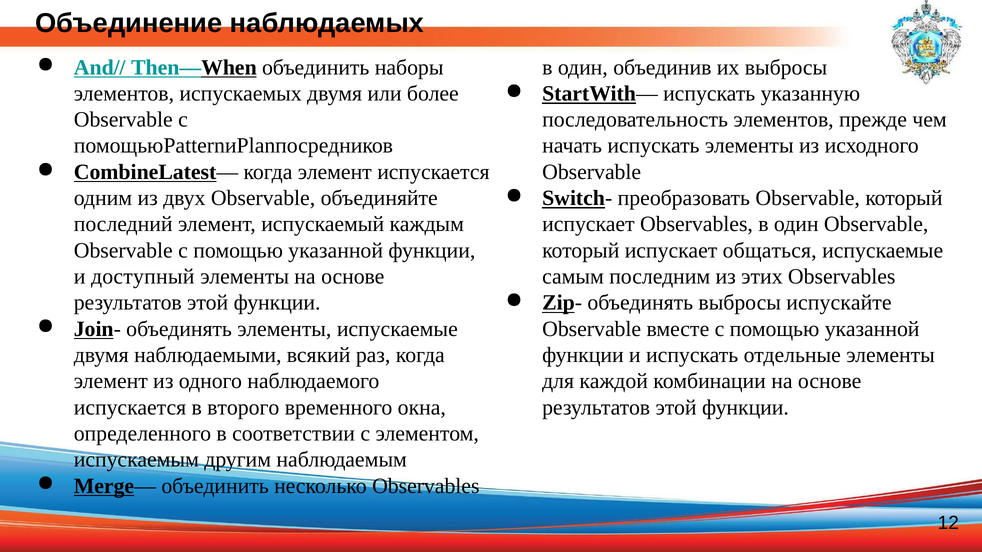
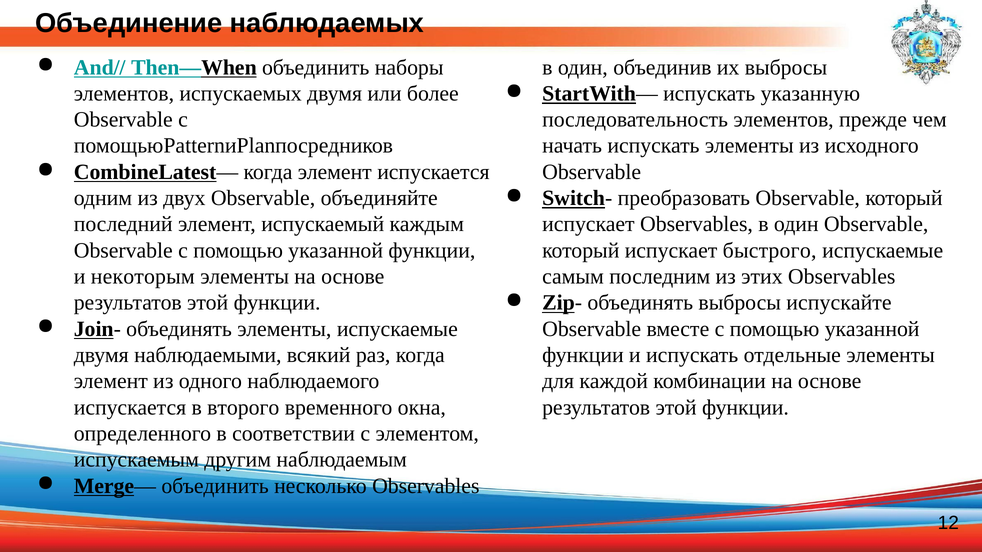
общаться: общаться -> быстрого
доступный: доступный -> некоторым
